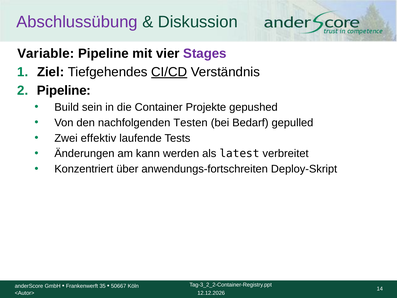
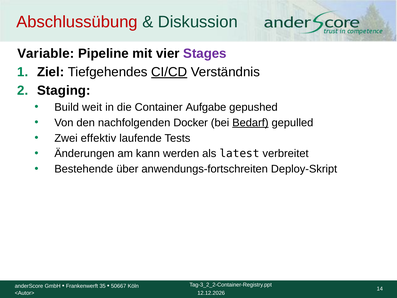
Abschlussübung colour: purple -> red
Pipeline at (64, 91): Pipeline -> Staging
sein: sein -> weit
Projekte: Projekte -> Aufgabe
Testen: Testen -> Docker
Bedarf underline: none -> present
Konzentriert: Konzentriert -> Bestehende
